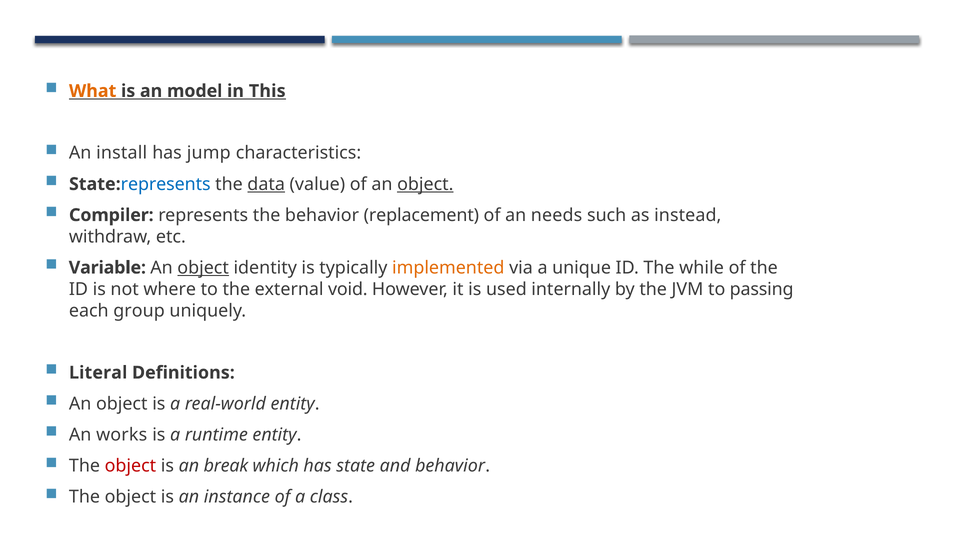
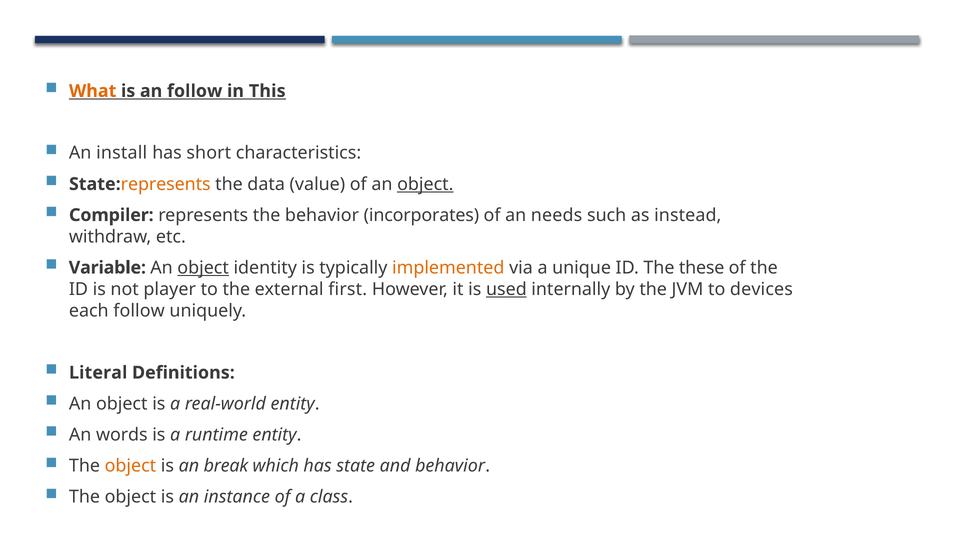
an model: model -> follow
jump: jump -> short
represents at (166, 184) colour: blue -> orange
data underline: present -> none
replacement: replacement -> incorporates
while: while -> these
where: where -> player
void: void -> first
used underline: none -> present
passing: passing -> devices
each group: group -> follow
works: works -> words
object at (130, 465) colour: red -> orange
